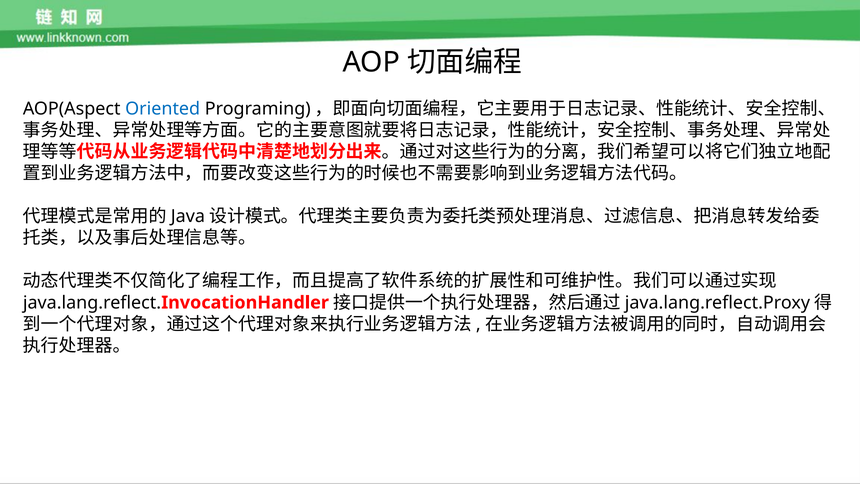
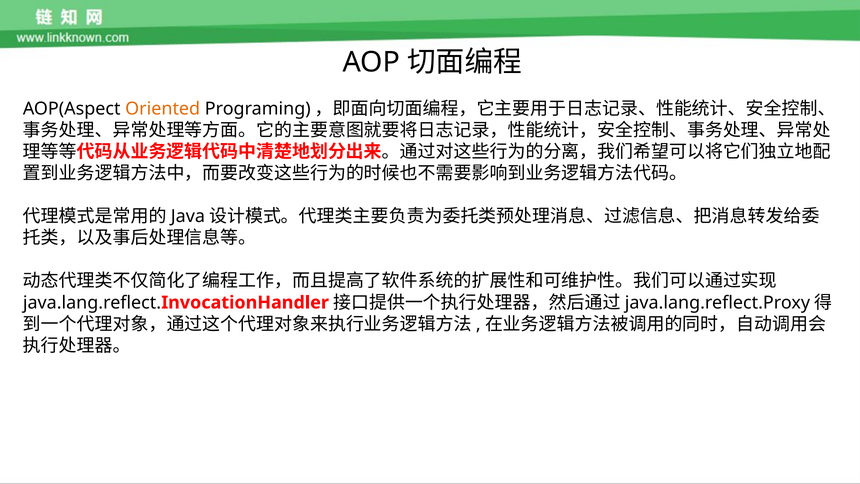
Oriented colour: blue -> orange
